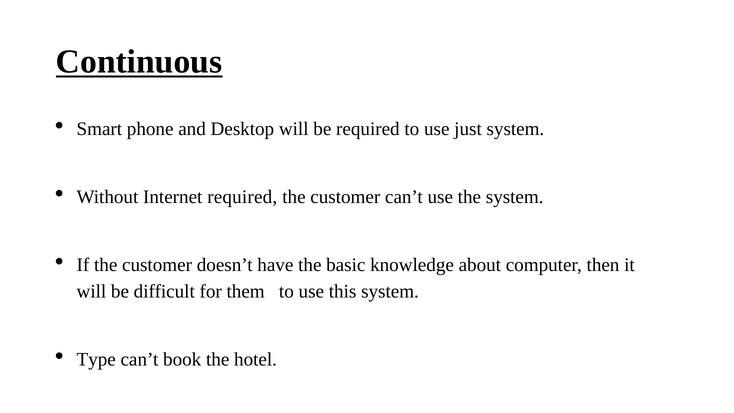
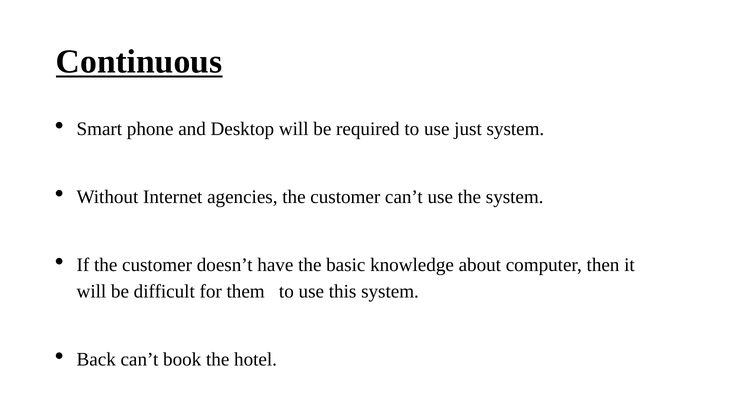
Internet required: required -> agencies
Type: Type -> Back
